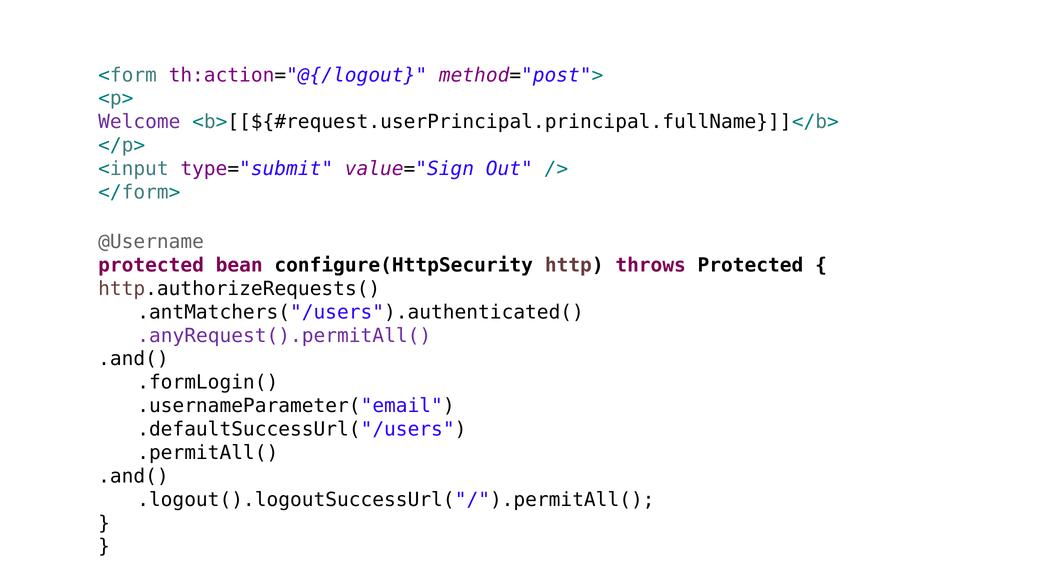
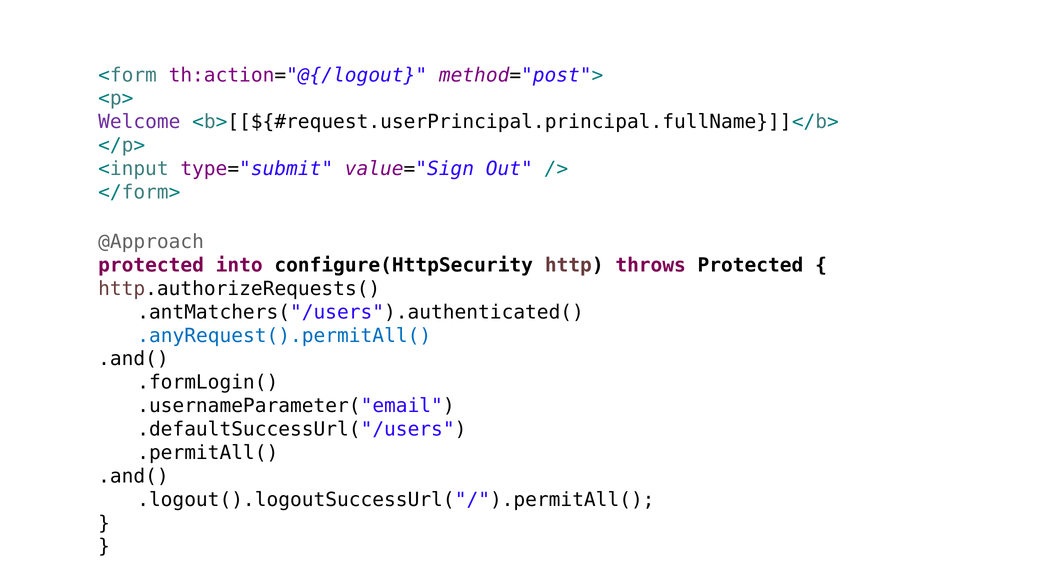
@Username: @Username -> @Approach
bean: bean -> into
.anyRequest().permitAll( colour: purple -> blue
